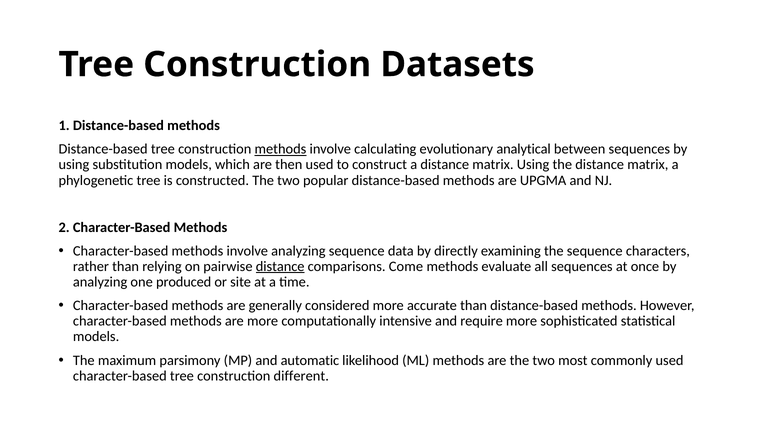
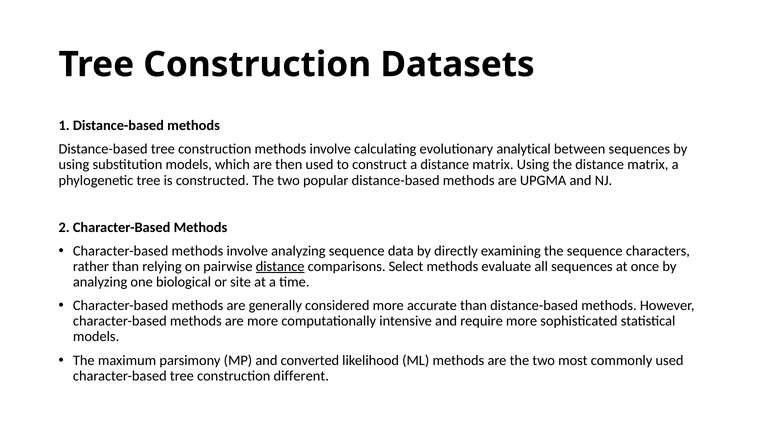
methods at (280, 149) underline: present -> none
Come: Come -> Select
produced: produced -> biological
automatic: automatic -> converted
